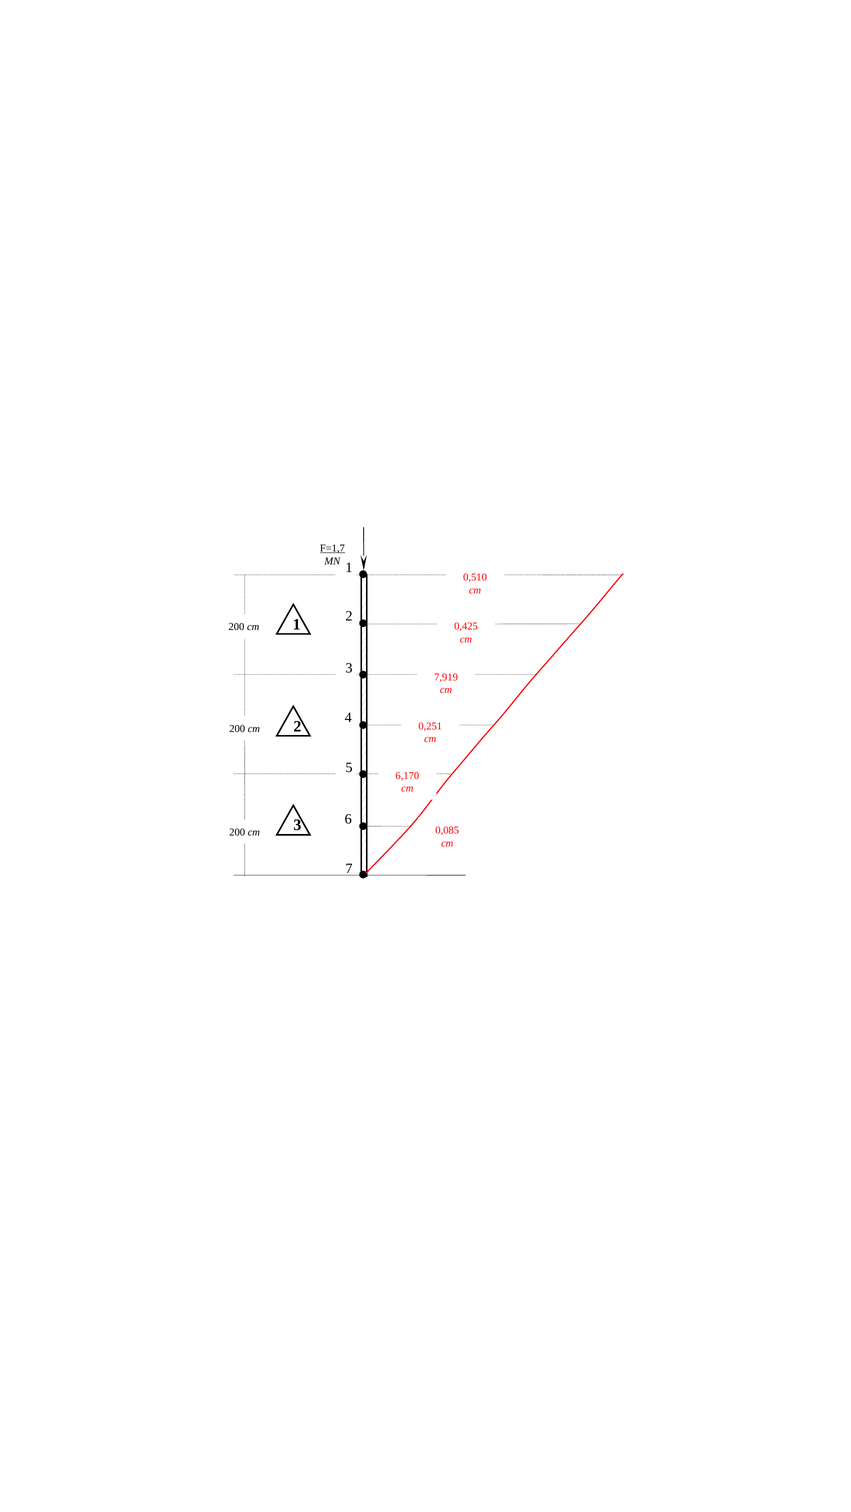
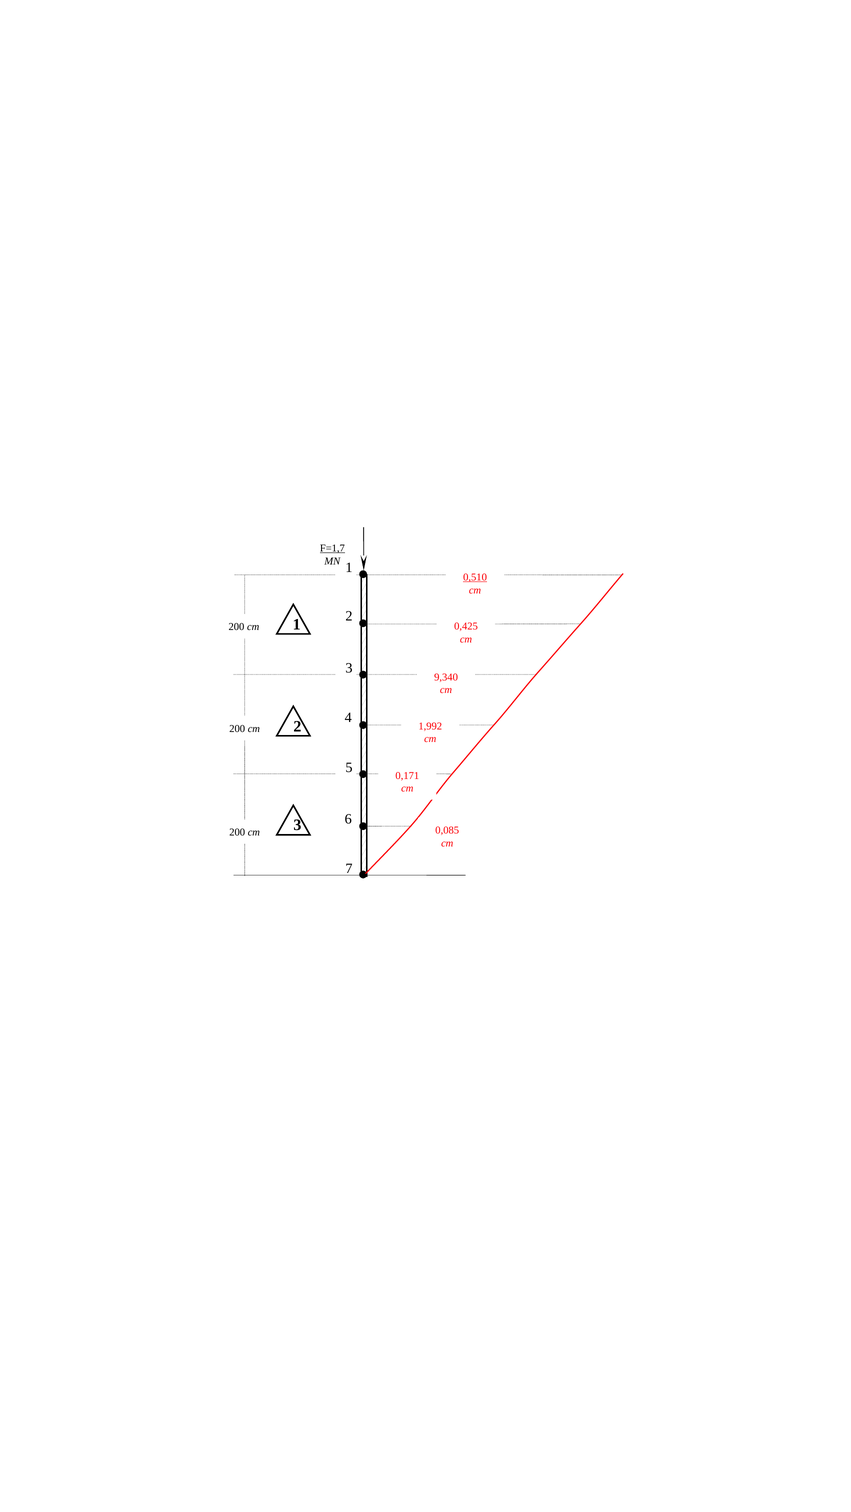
0,510 underline: none -> present
7,919: 7,919 -> 9,340
0,251: 0,251 -> 1,992
6,170: 6,170 -> 0,171
